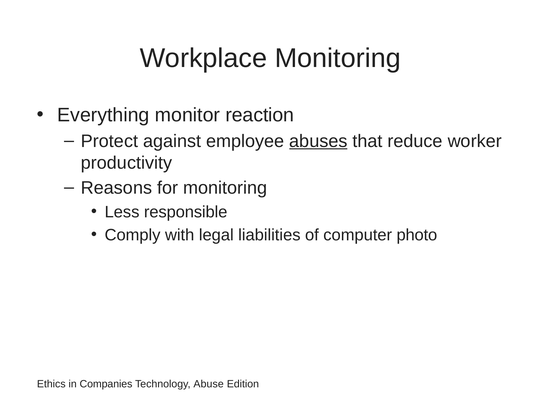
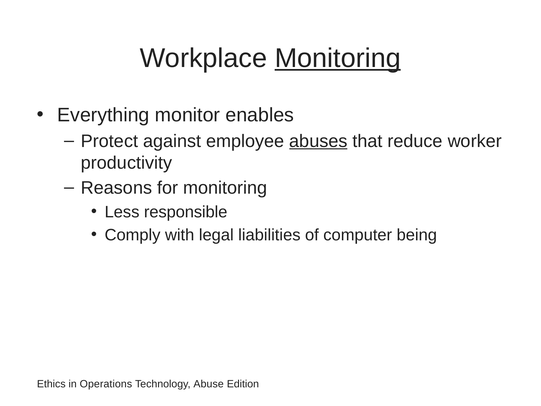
Monitoring at (338, 58) underline: none -> present
reaction: reaction -> enables
photo: photo -> being
Companies: Companies -> Operations
